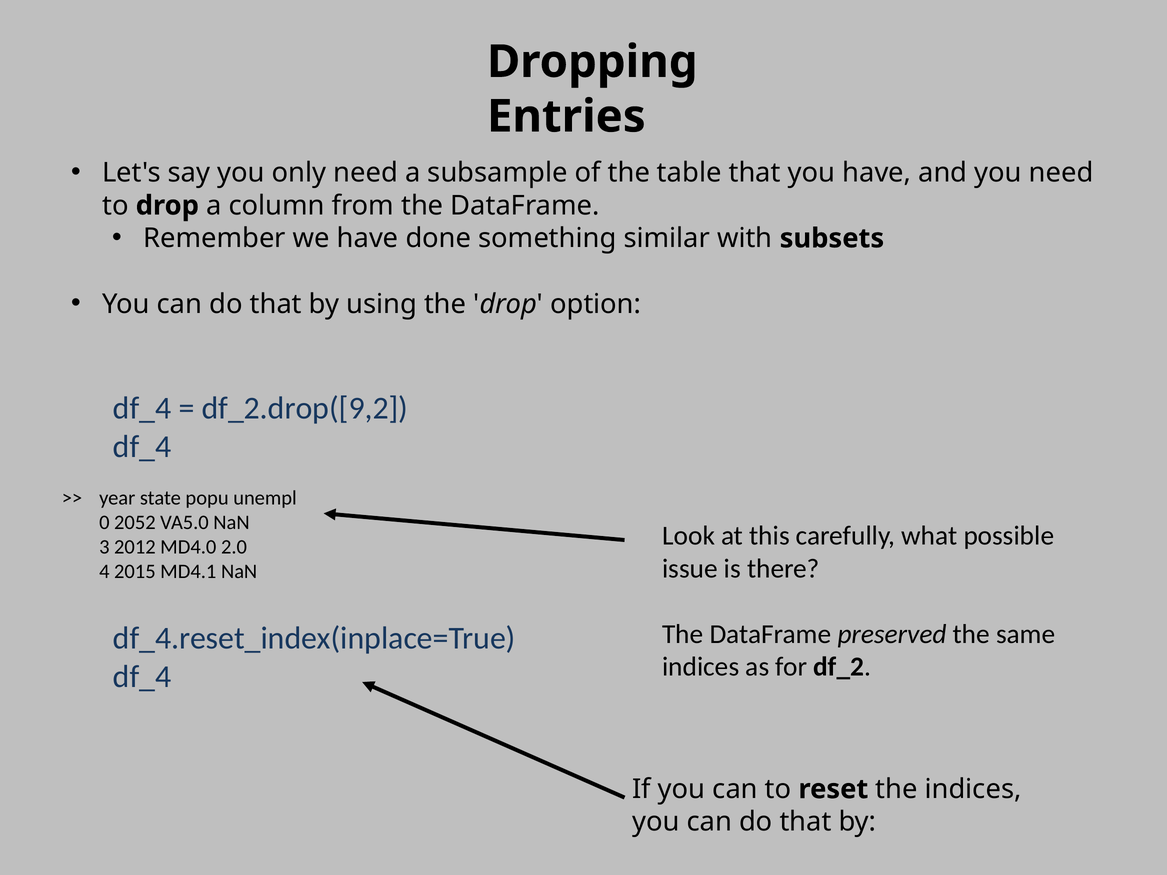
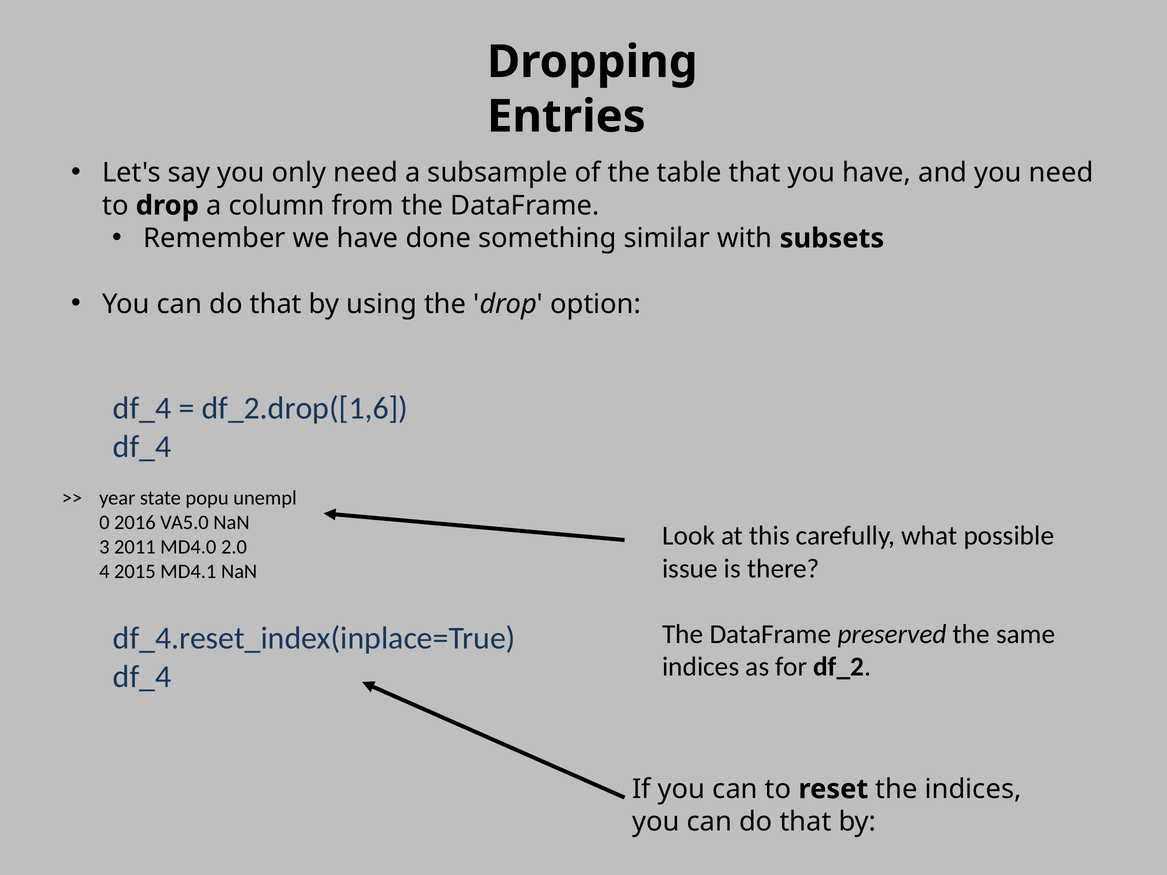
df_2.drop([9,2: df_2.drop([9,2 -> df_2.drop([1,6
2052: 2052 -> 2016
2012: 2012 -> 2011
